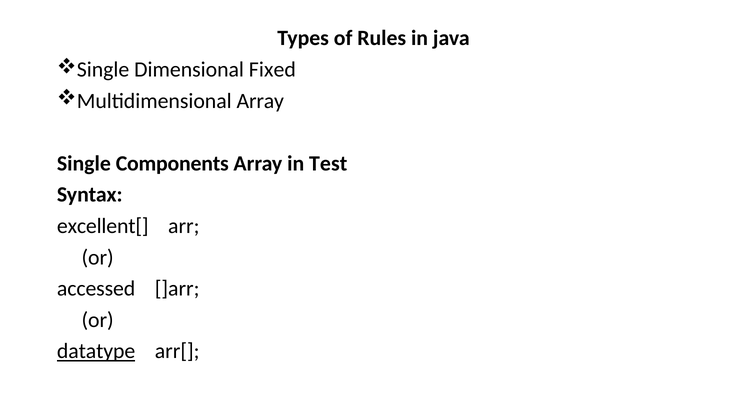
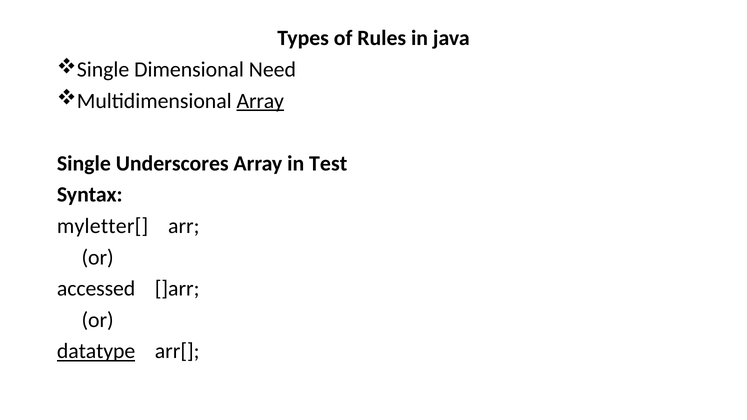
Fixed: Fixed -> Need
Array at (260, 101) underline: none -> present
Components: Components -> Underscores
excellent[: excellent[ -> myletter[
